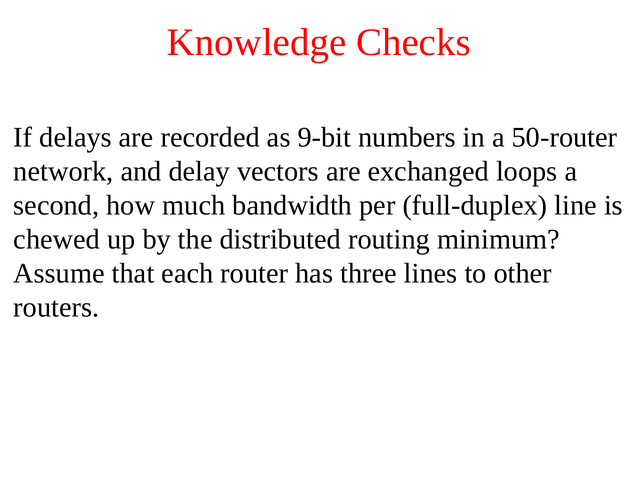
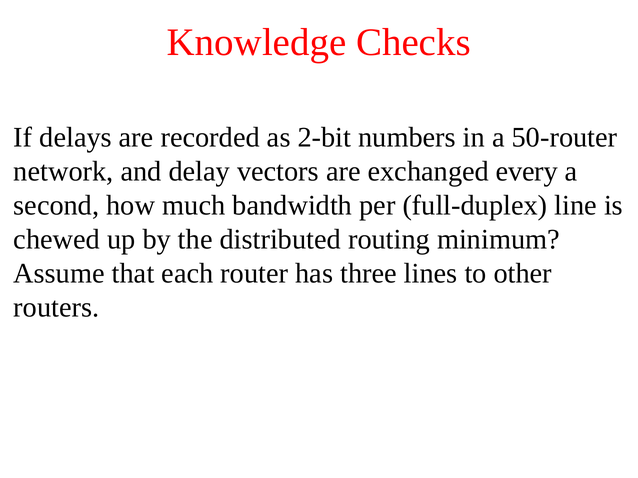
9-bit: 9-bit -> 2-bit
loops: loops -> every
